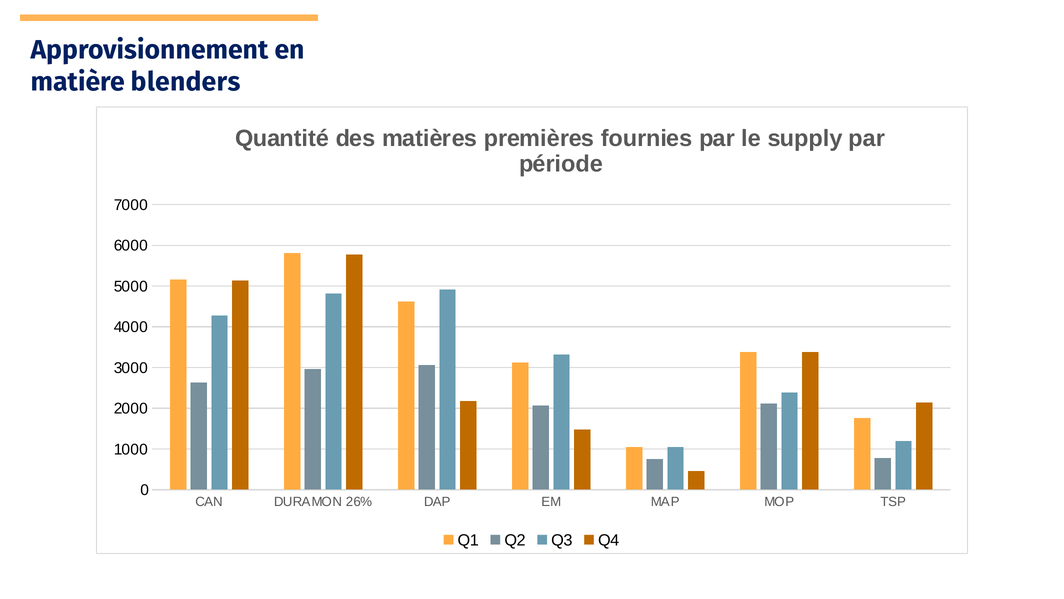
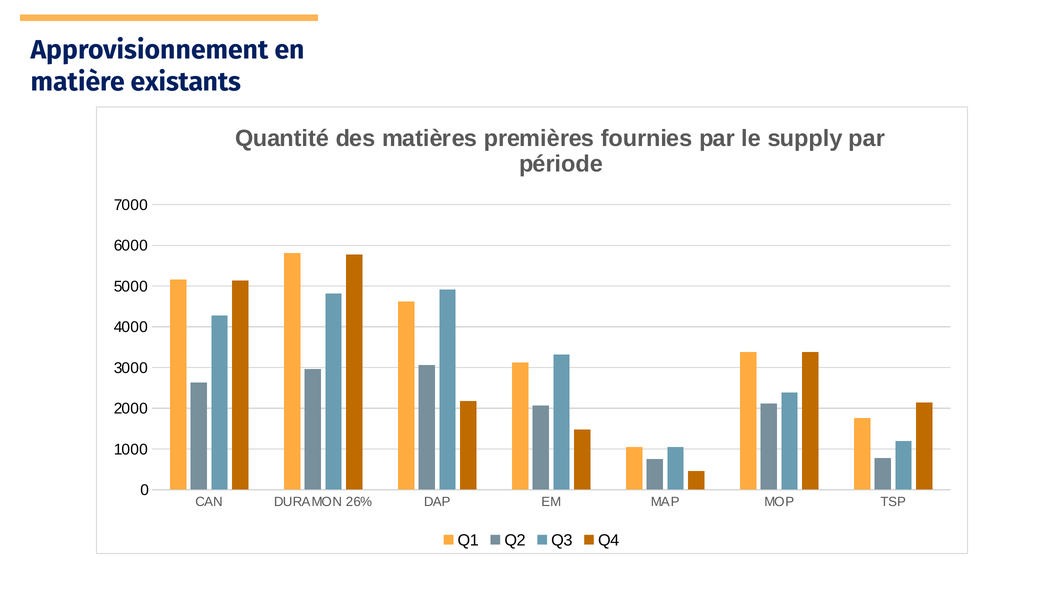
blenders: blenders -> existants
